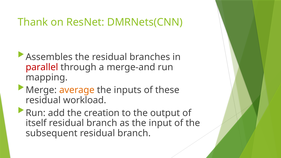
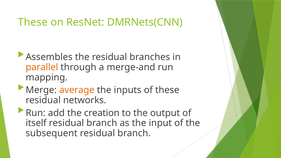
Thank at (33, 22): Thank -> These
parallel colour: red -> orange
workload: workload -> networks
